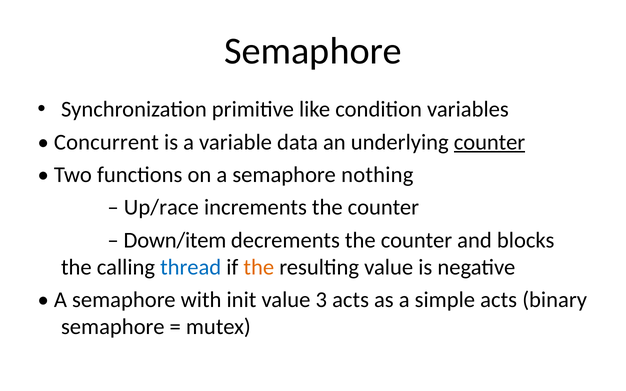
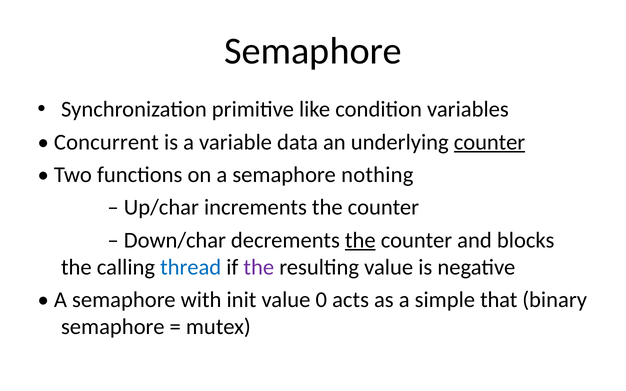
Up/race: Up/race -> Up/char
Down/item: Down/item -> Down/char
the at (360, 240) underline: none -> present
the at (259, 267) colour: orange -> purple
3: 3 -> 0
simple acts: acts -> that
